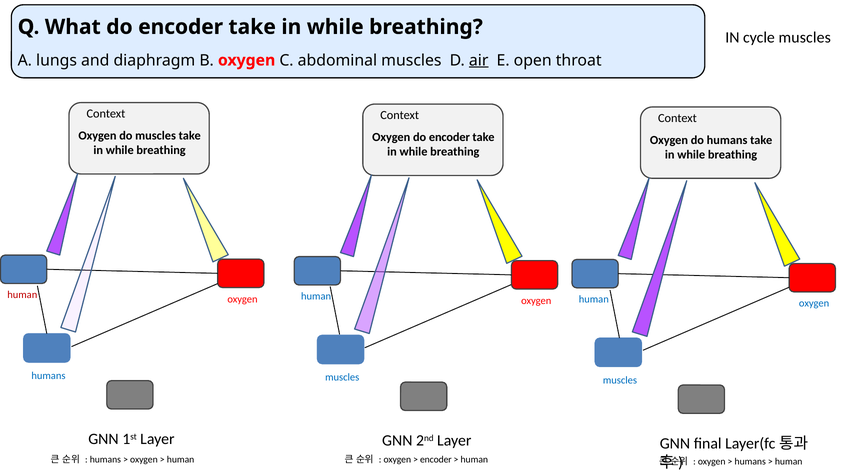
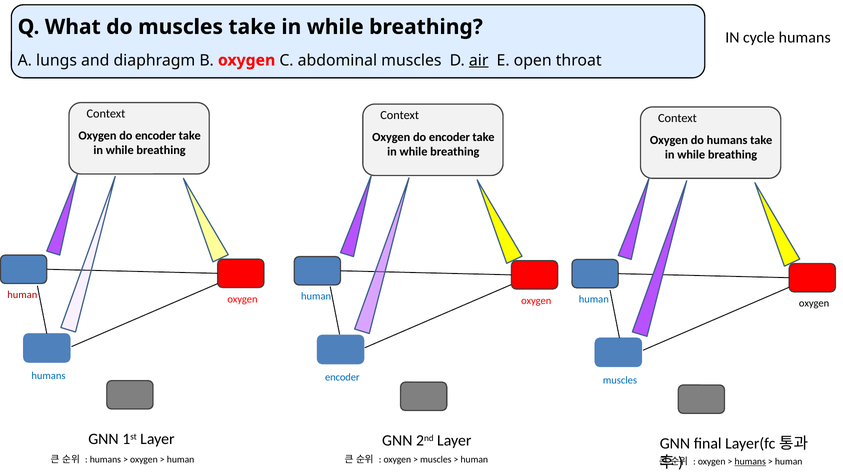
What do encoder: encoder -> muscles
cycle muscles: muscles -> humans
muscles at (156, 136): muscles -> encoder
oxygen at (814, 304) colour: blue -> black
muscles at (342, 377): muscles -> encoder
encoder at (436, 460): encoder -> muscles
humans at (750, 462) underline: none -> present
